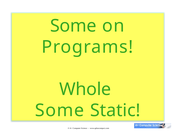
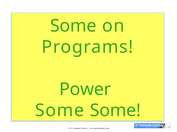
Whole: Whole -> Power
Some Static: Static -> Some
